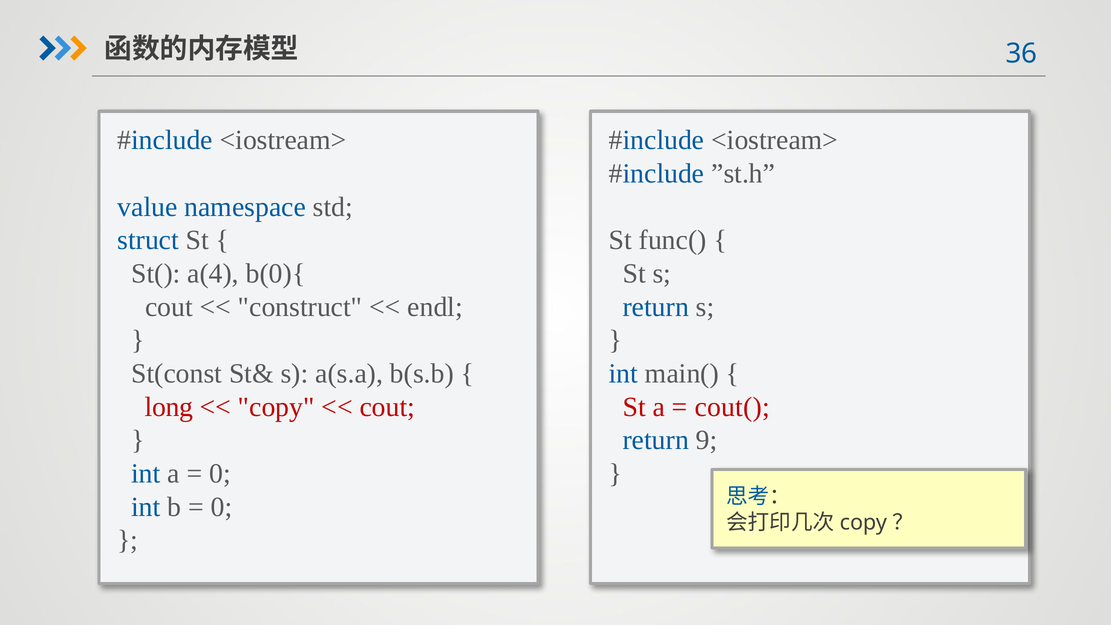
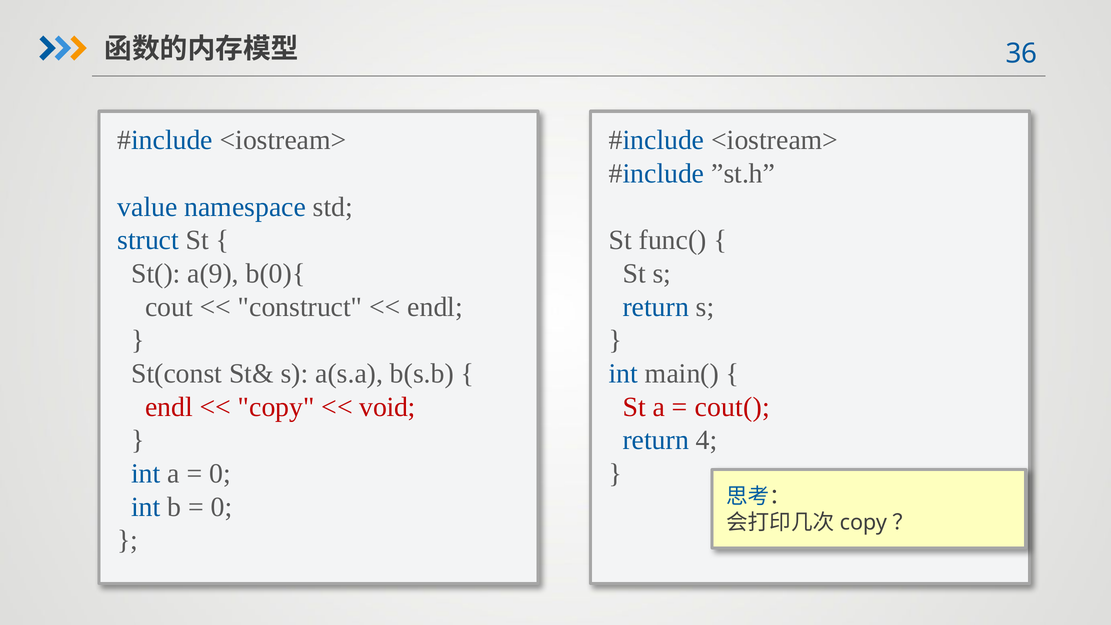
a(4: a(4 -> a(9
long at (169, 407): long -> endl
cout at (387, 407): cout -> void
9: 9 -> 4
